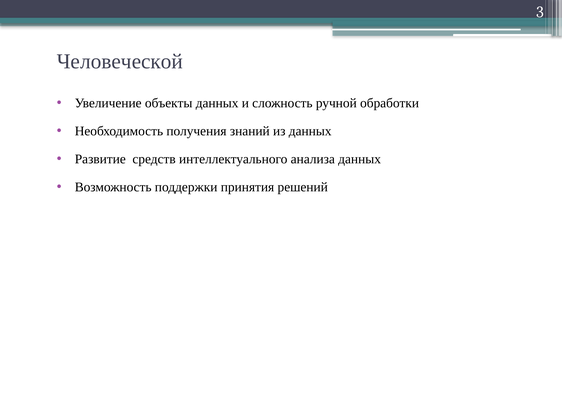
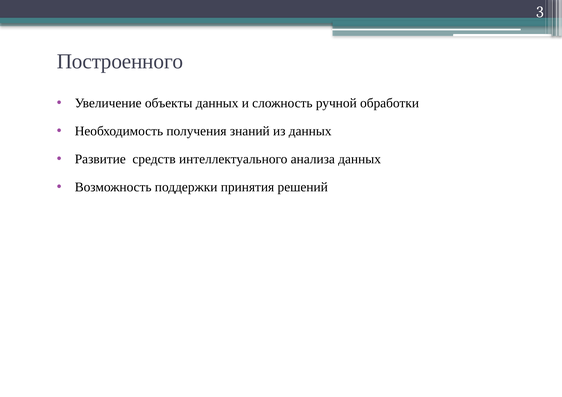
Человеческой: Человеческой -> Построенного
